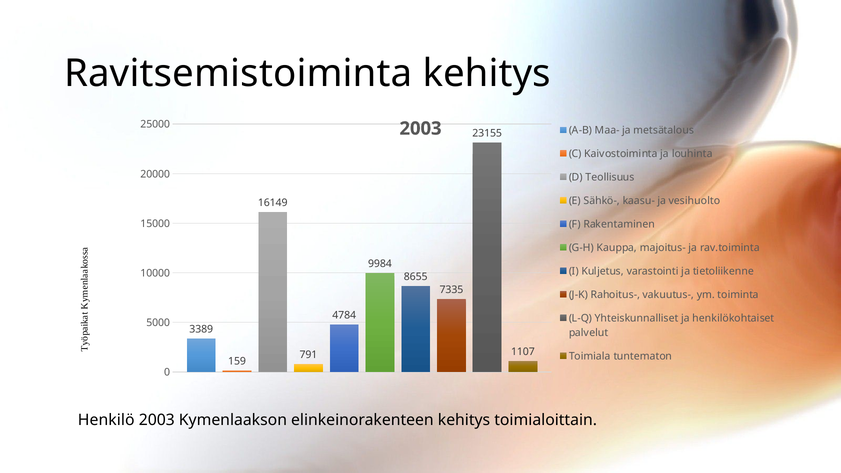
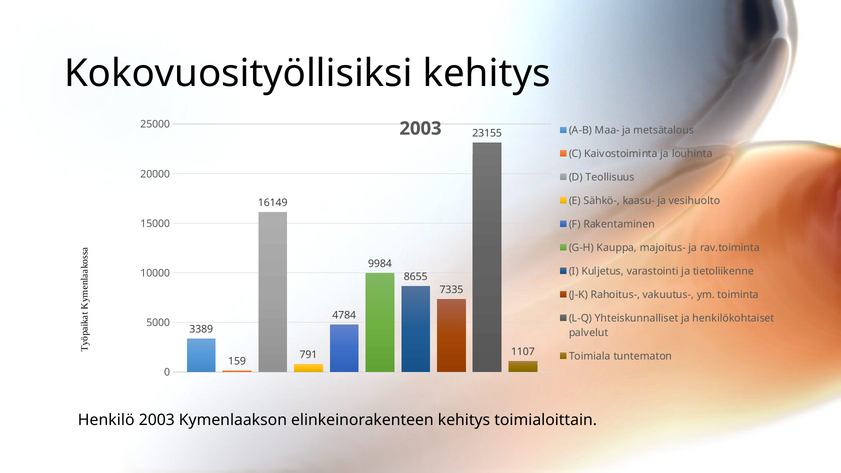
Ravitsemistoiminta: Ravitsemistoiminta -> Kokovuosityöllisiksi
